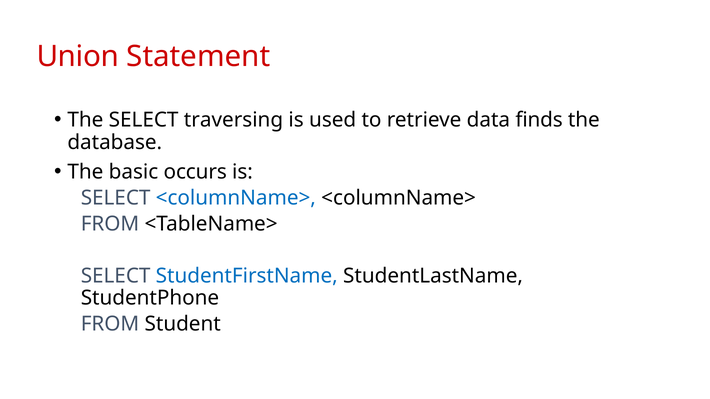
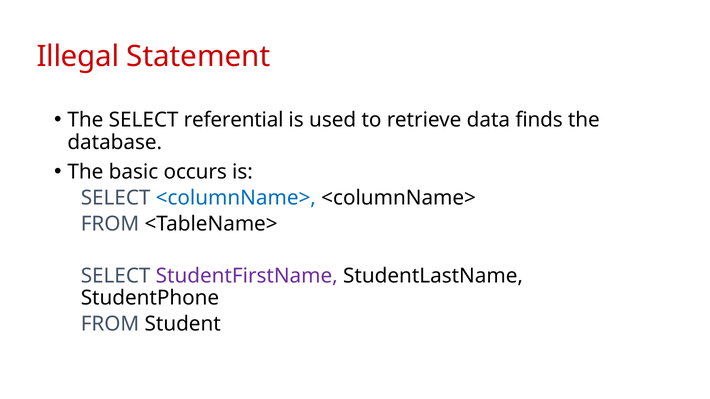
Union: Union -> Illegal
traversing: traversing -> referential
StudentFirstName colour: blue -> purple
